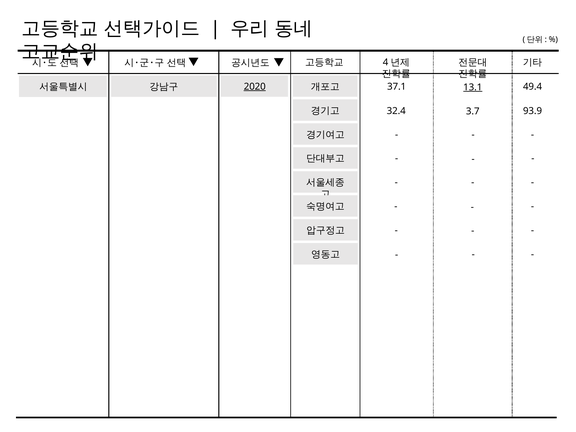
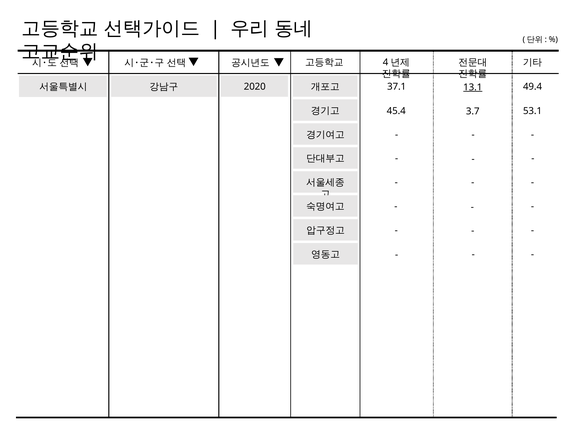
2020 underline: present -> none
32.4: 32.4 -> 45.4
93.9: 93.9 -> 53.1
